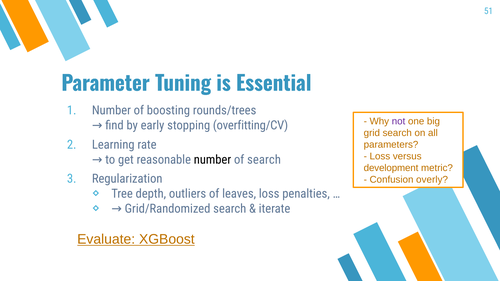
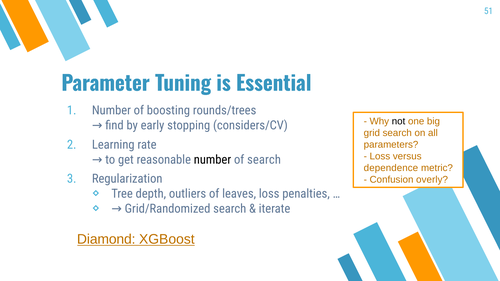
not colour: purple -> black
overfitting/CV: overfitting/CV -> considers/CV
development: development -> dependence
Evaluate: Evaluate -> Diamond
